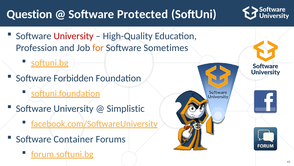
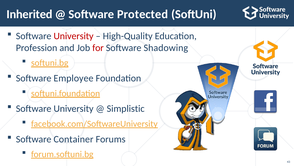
Question: Question -> Inherited
for colour: orange -> red
Sometimes: Sometimes -> Shadowing
Forbidden: Forbidden -> Employee
